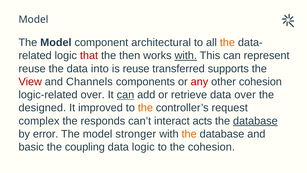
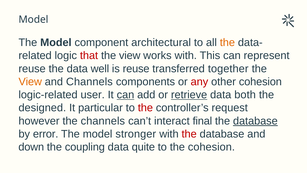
then at (130, 56): then -> view
with at (186, 56) underline: present -> none
into: into -> well
supports: supports -> together
View at (30, 82) colour: red -> orange
logic-related over: over -> user
retrieve underline: none -> present
data over: over -> both
improved: improved -> particular
the at (145, 108) colour: orange -> red
complex: complex -> however
the responds: responds -> channels
acts: acts -> final
the at (189, 134) colour: orange -> red
basic: basic -> down
data logic: logic -> quite
